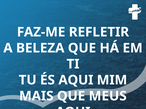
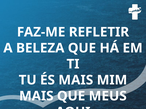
ÉS AQUI: AQUI -> MAIS
